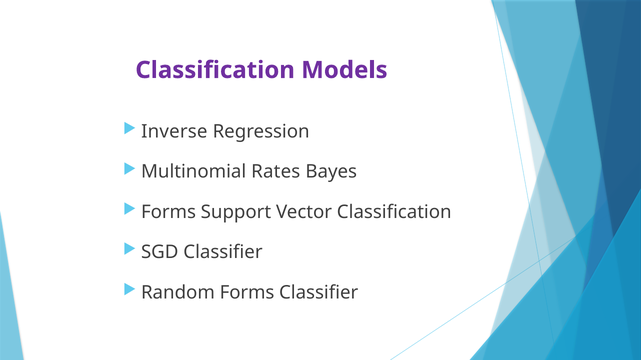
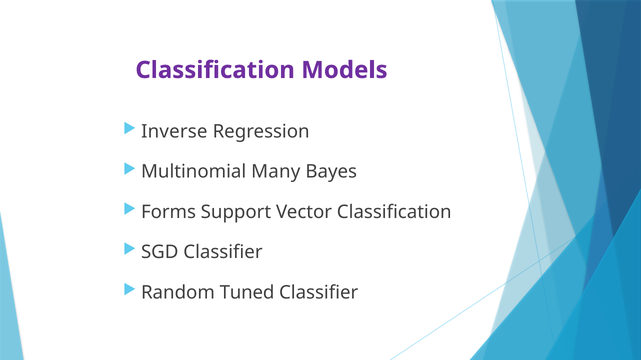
Rates: Rates -> Many
Random Forms: Forms -> Tuned
